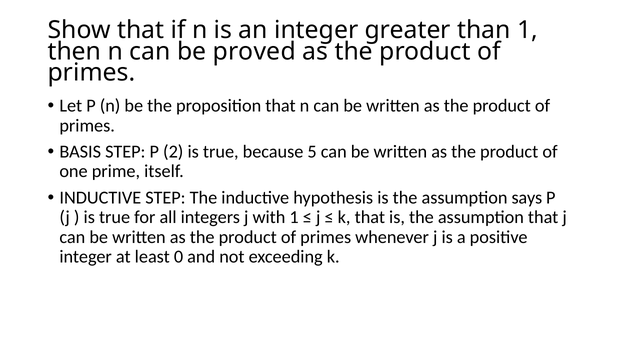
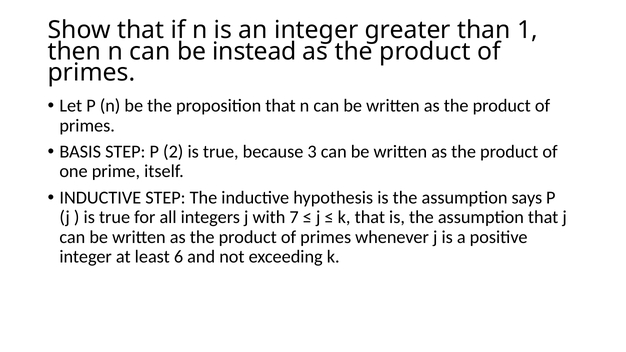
proved: proved -> instead
5: 5 -> 3
with 1: 1 -> 7
0: 0 -> 6
